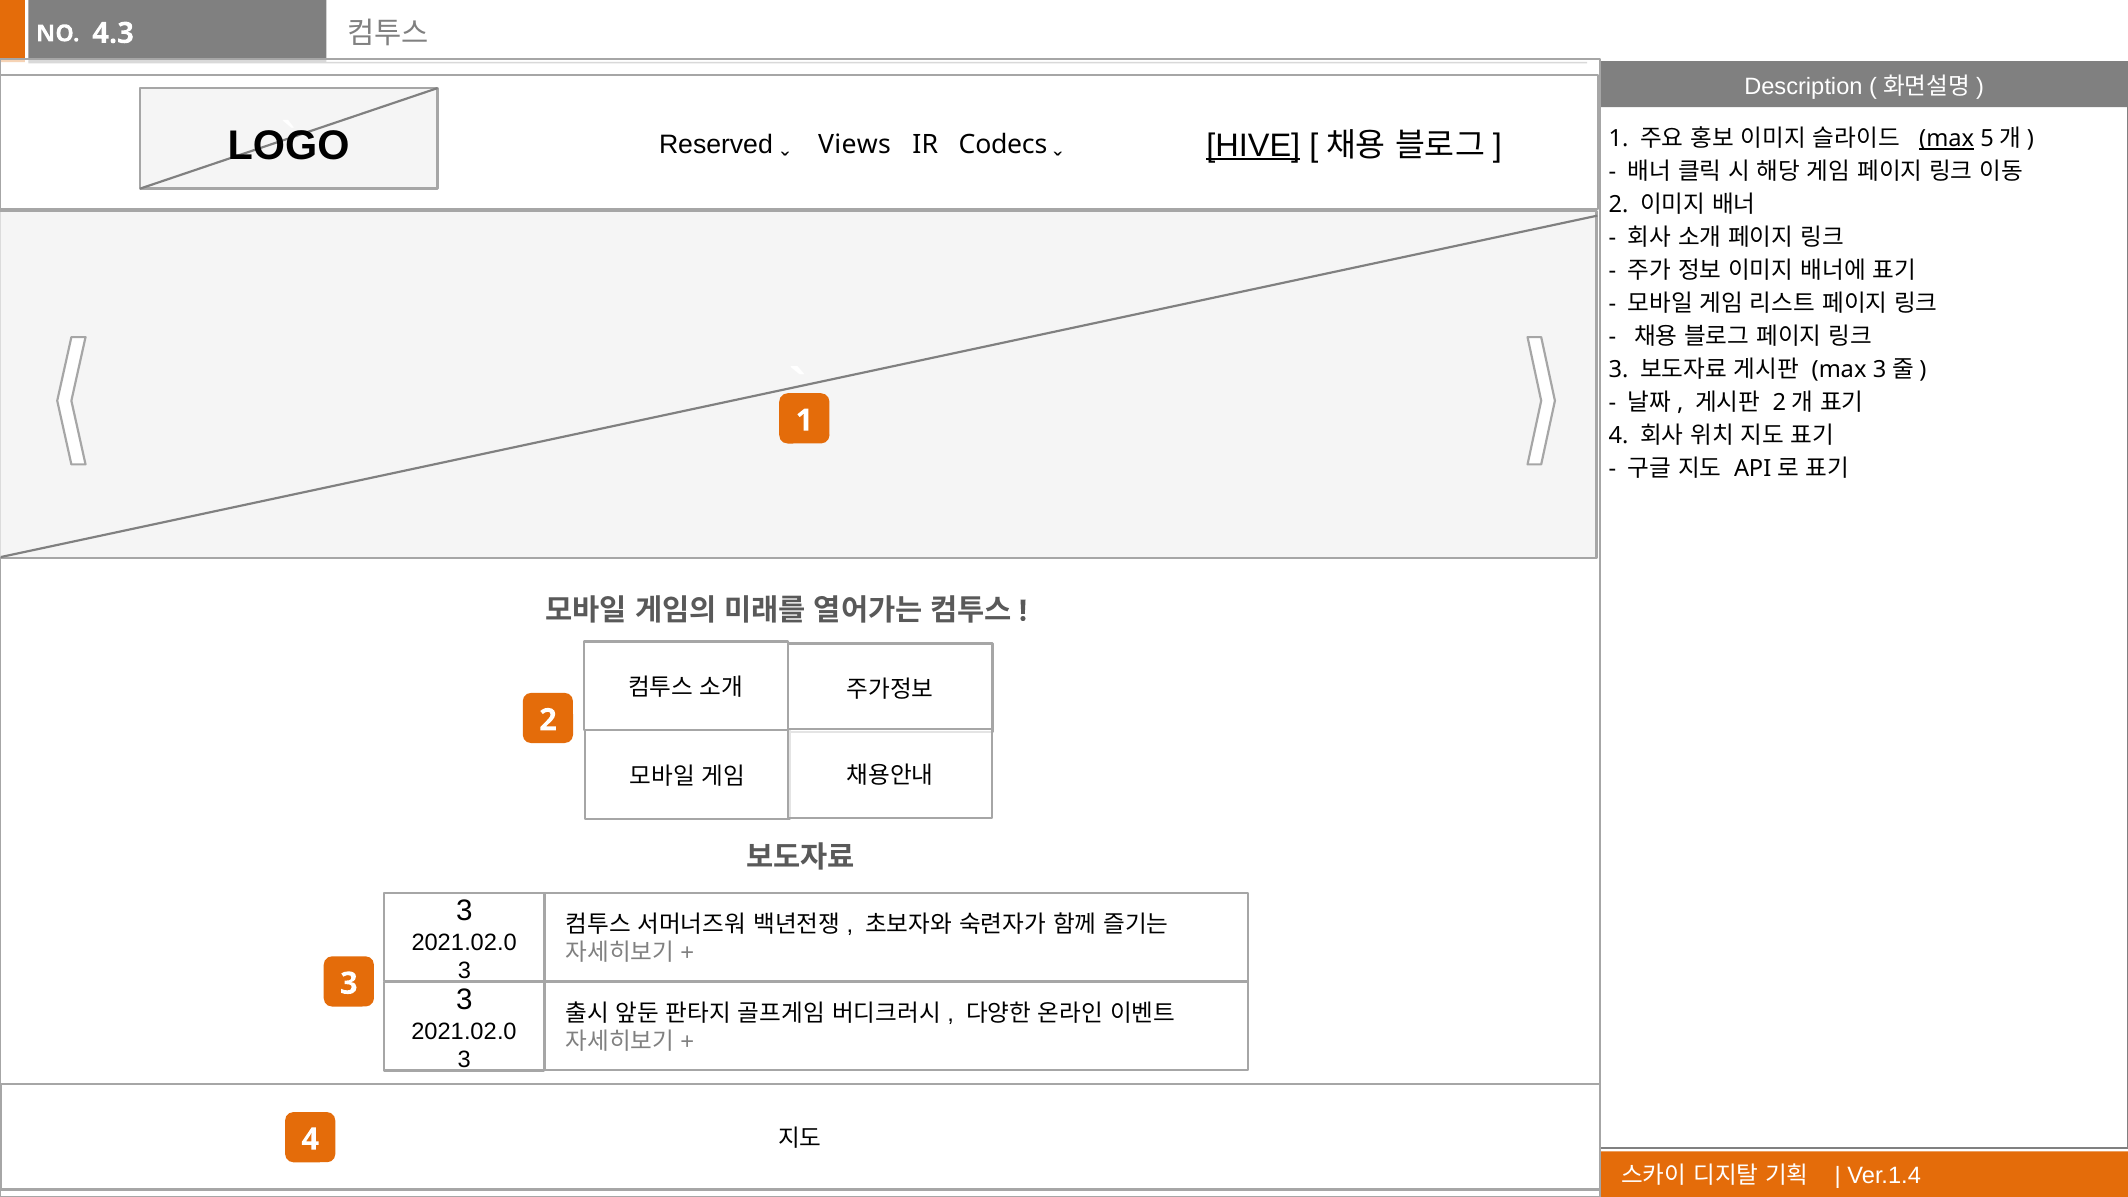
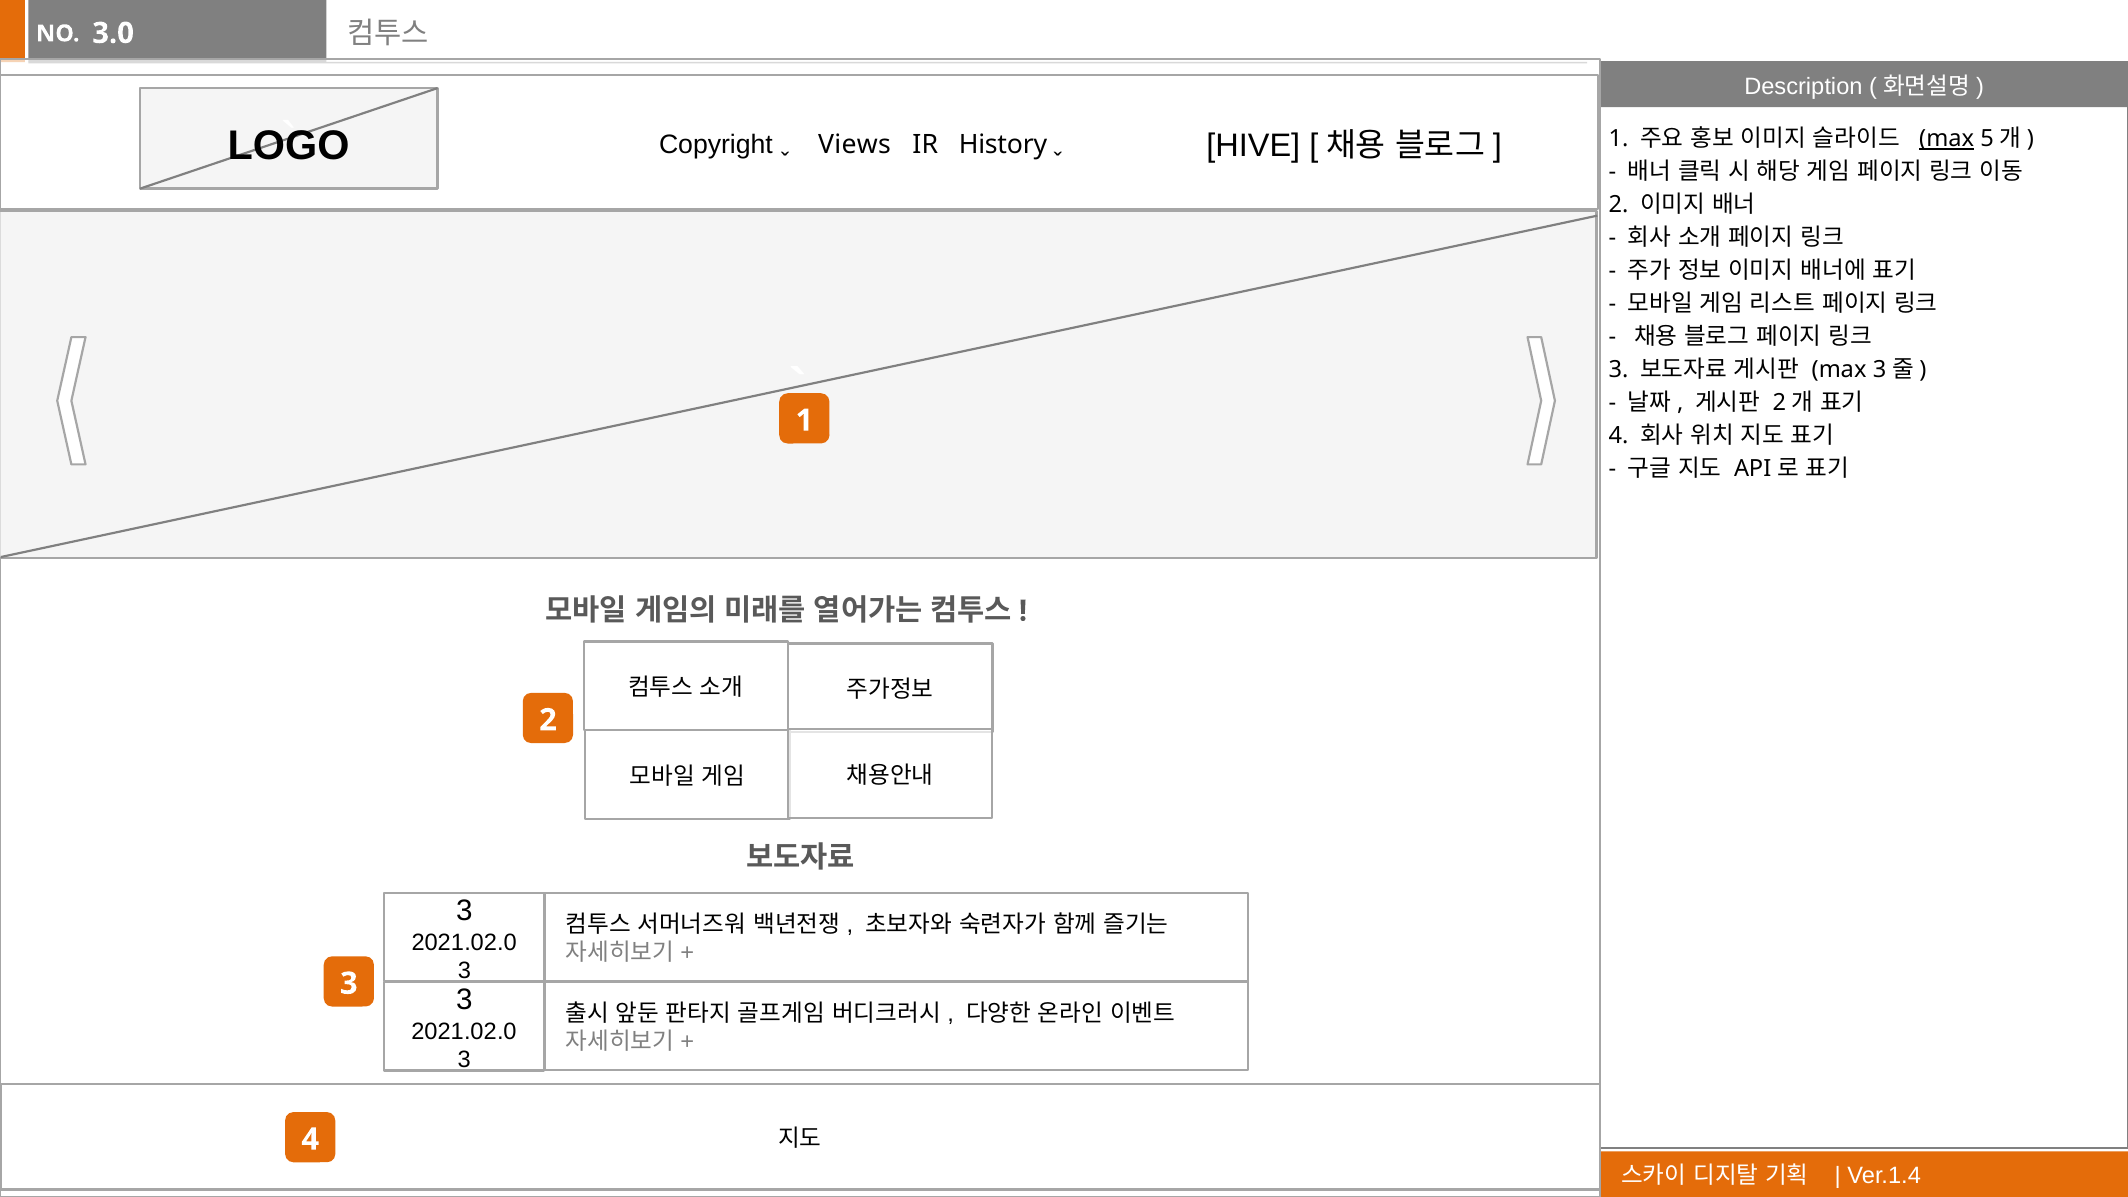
4.3: 4.3 -> 3.0
HIVE underline: present -> none
Reserved: Reserved -> Copyright
Codecs: Codecs -> History
